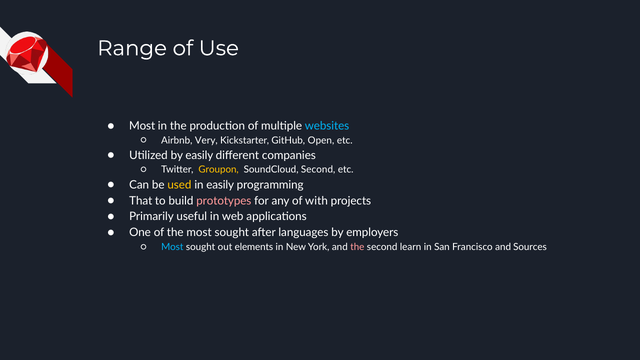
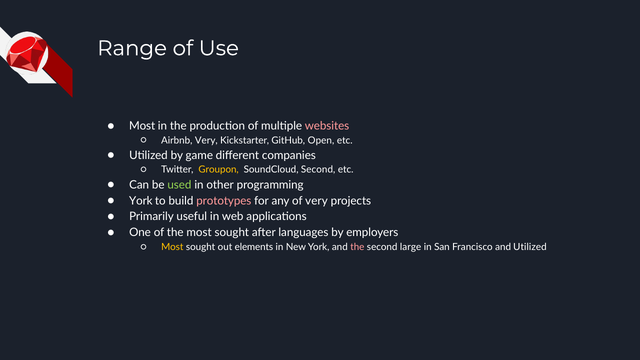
websites colour: light blue -> pink
by easily: easily -> game
used colour: yellow -> light green
in easily: easily -> other
That at (141, 201): That -> York
of with: with -> very
Most at (172, 247) colour: light blue -> yellow
learn: learn -> large
and Sources: Sources -> Utilized
